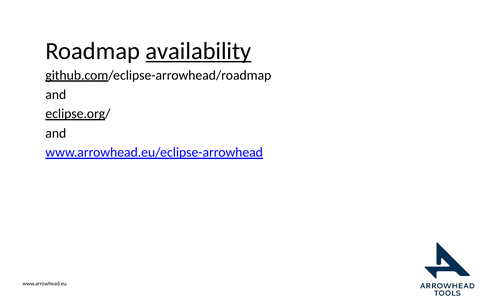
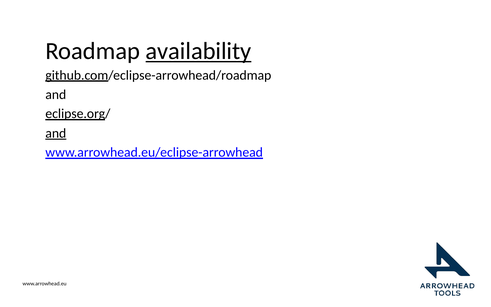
and at (56, 133) underline: none -> present
